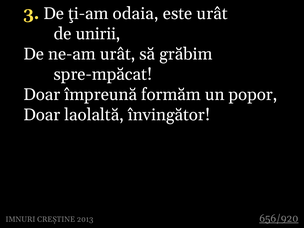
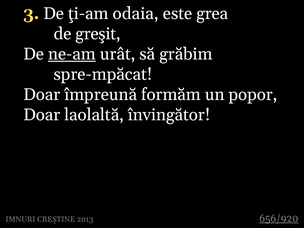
este urât: urât -> grea
unirii: unirii -> greşit
ne-am underline: none -> present
